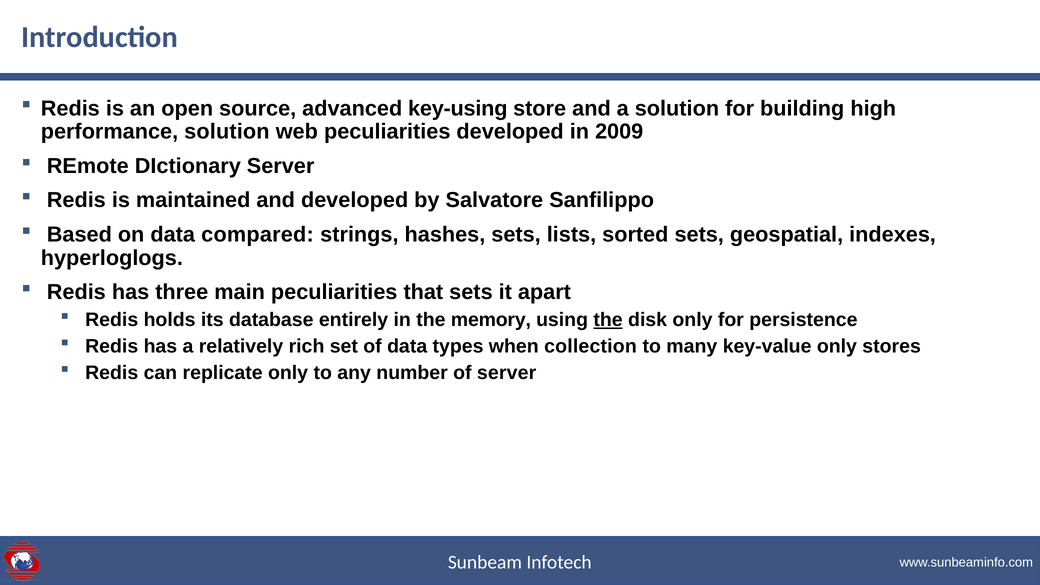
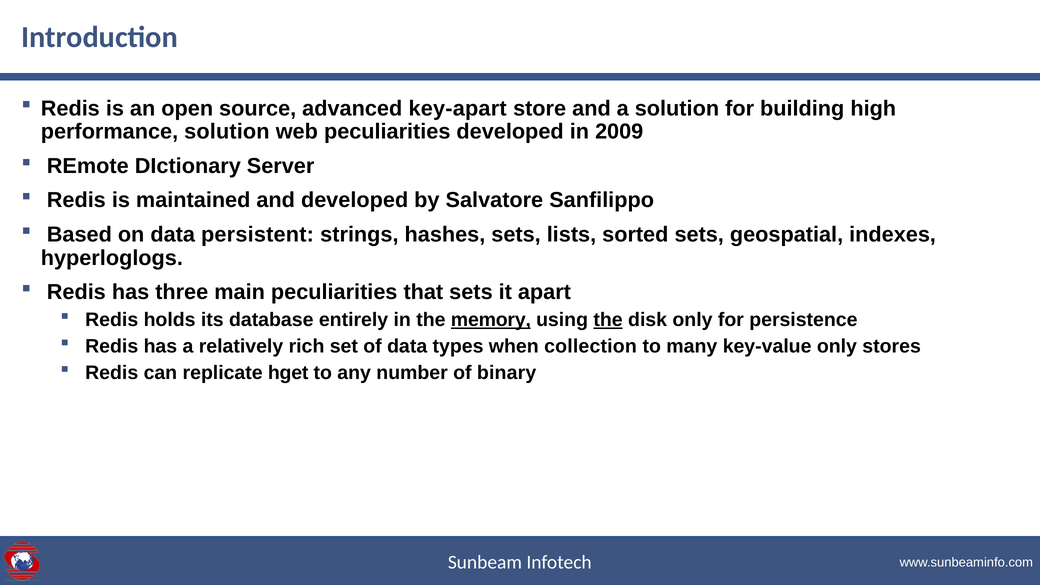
key-using: key-using -> key-apart
compared: compared -> persistent
memory underline: none -> present
replicate only: only -> hget
of server: server -> binary
